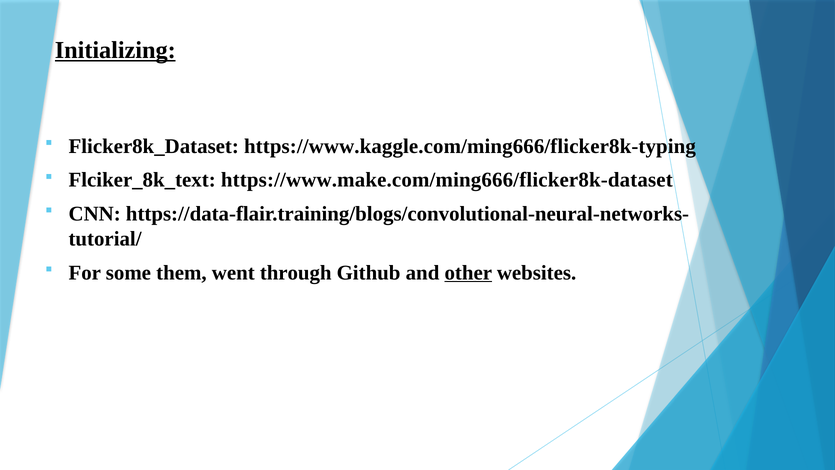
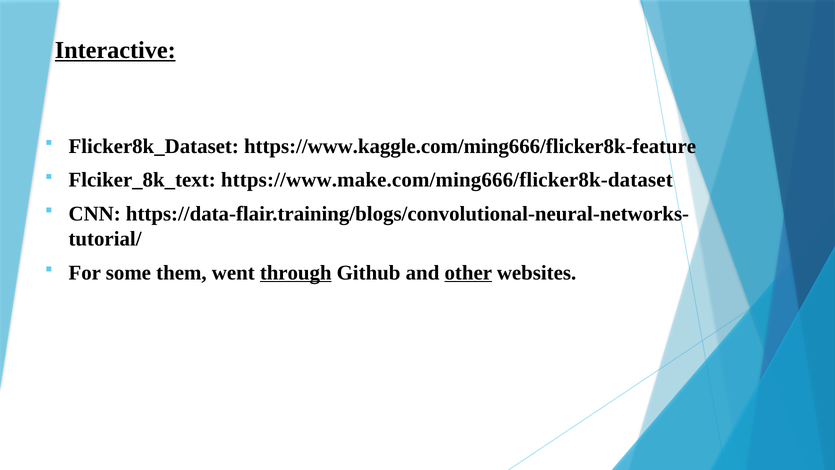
Initializing: Initializing -> Interactive
https://www.kaggle.com/ming666/flicker8k-typing: https://www.kaggle.com/ming666/flicker8k-typing -> https://www.kaggle.com/ming666/flicker8k-feature
through underline: none -> present
